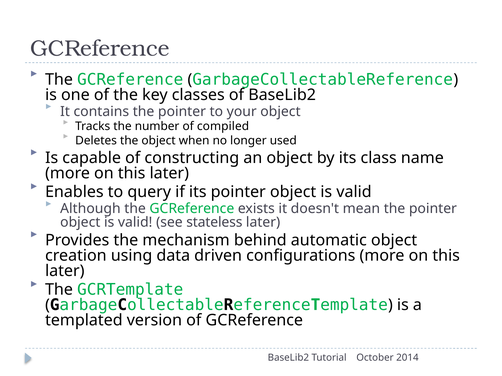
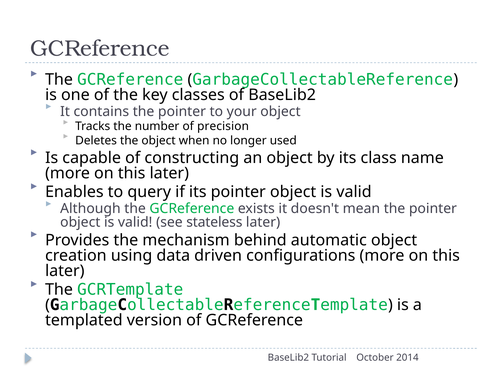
compiled: compiled -> precision
